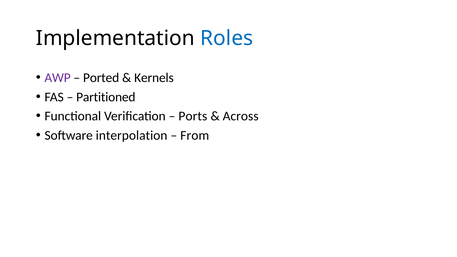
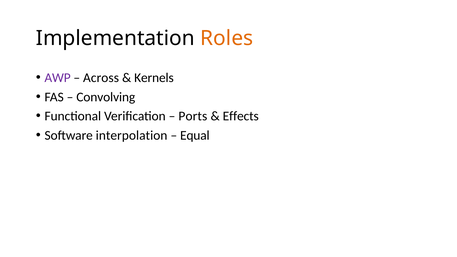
Roles colour: blue -> orange
Ported: Ported -> Across
Partitioned: Partitioned -> Convolving
Across: Across -> Effects
From: From -> Equal
